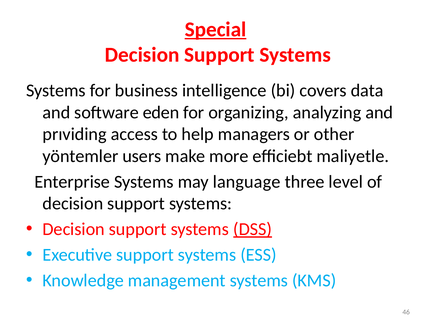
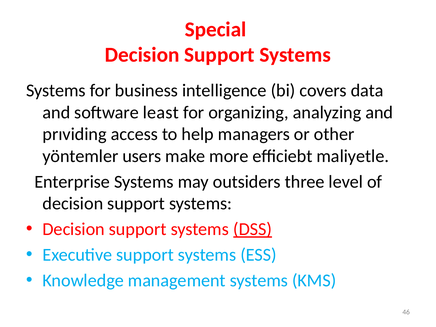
Special underline: present -> none
eden: eden -> least
language: language -> outsiders
